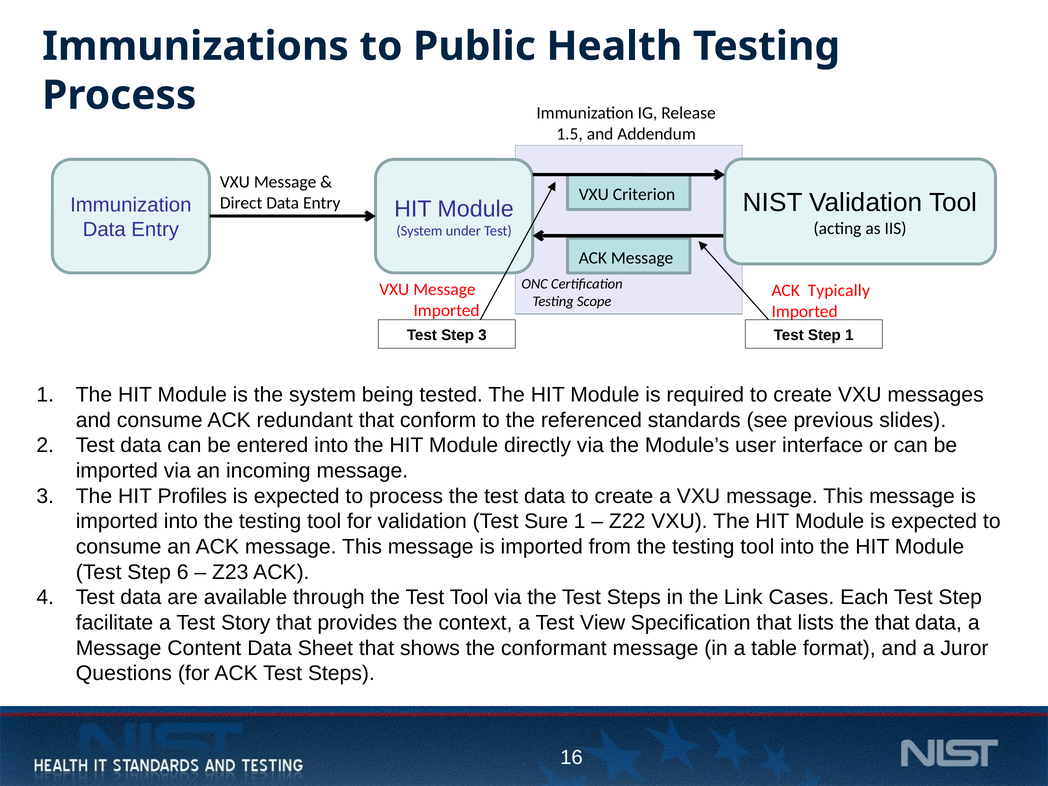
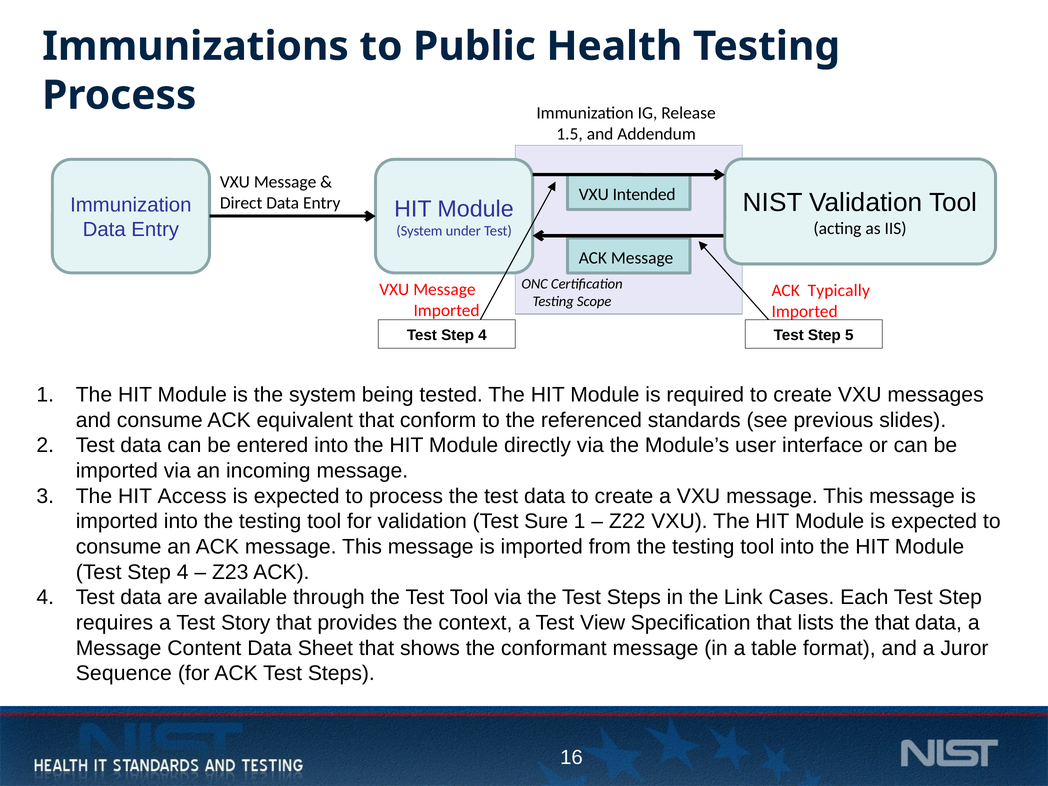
Criterion: Criterion -> Intended
3 at (482, 335): 3 -> 4
Step 1: 1 -> 5
redundant: redundant -> equivalent
Profiles: Profiles -> Access
6 at (183, 572): 6 -> 4
facilitate: facilitate -> requires
Questions: Questions -> Sequence
